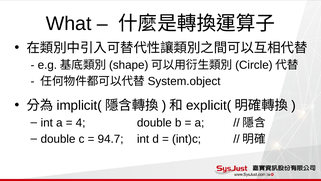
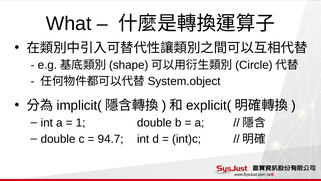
4: 4 -> 1
